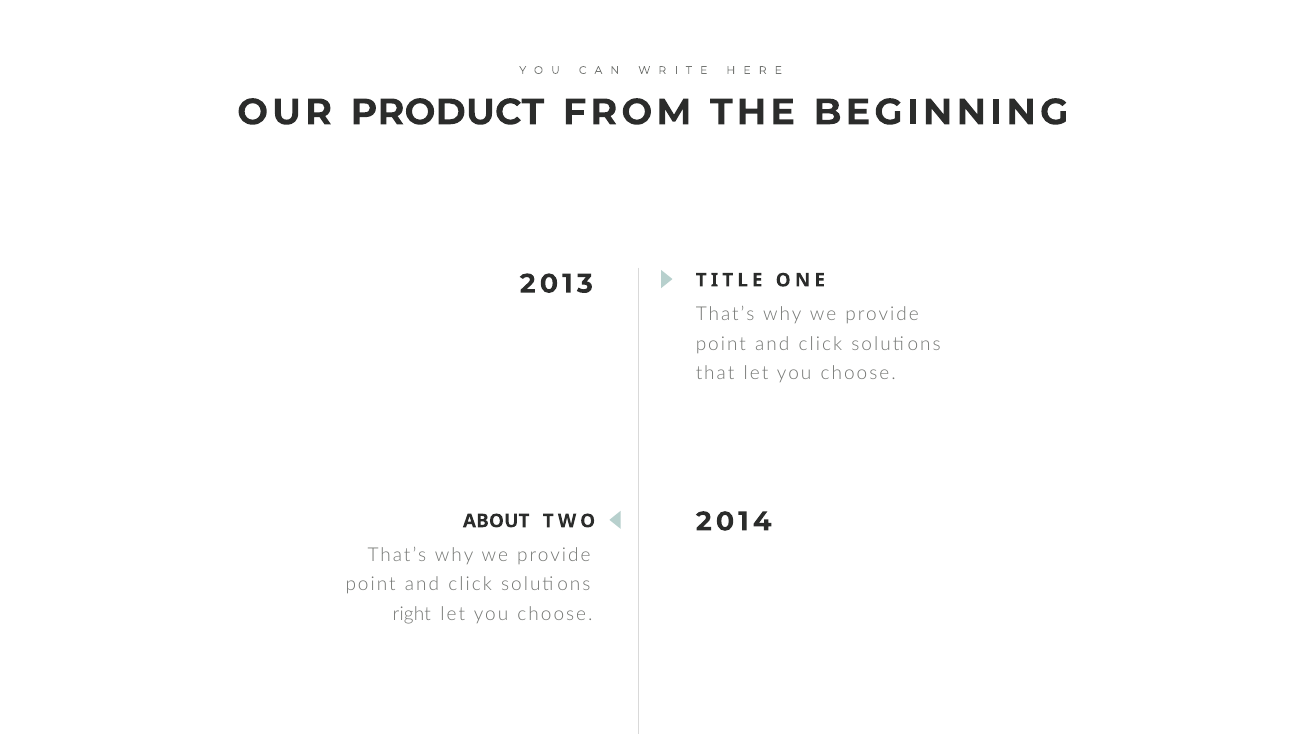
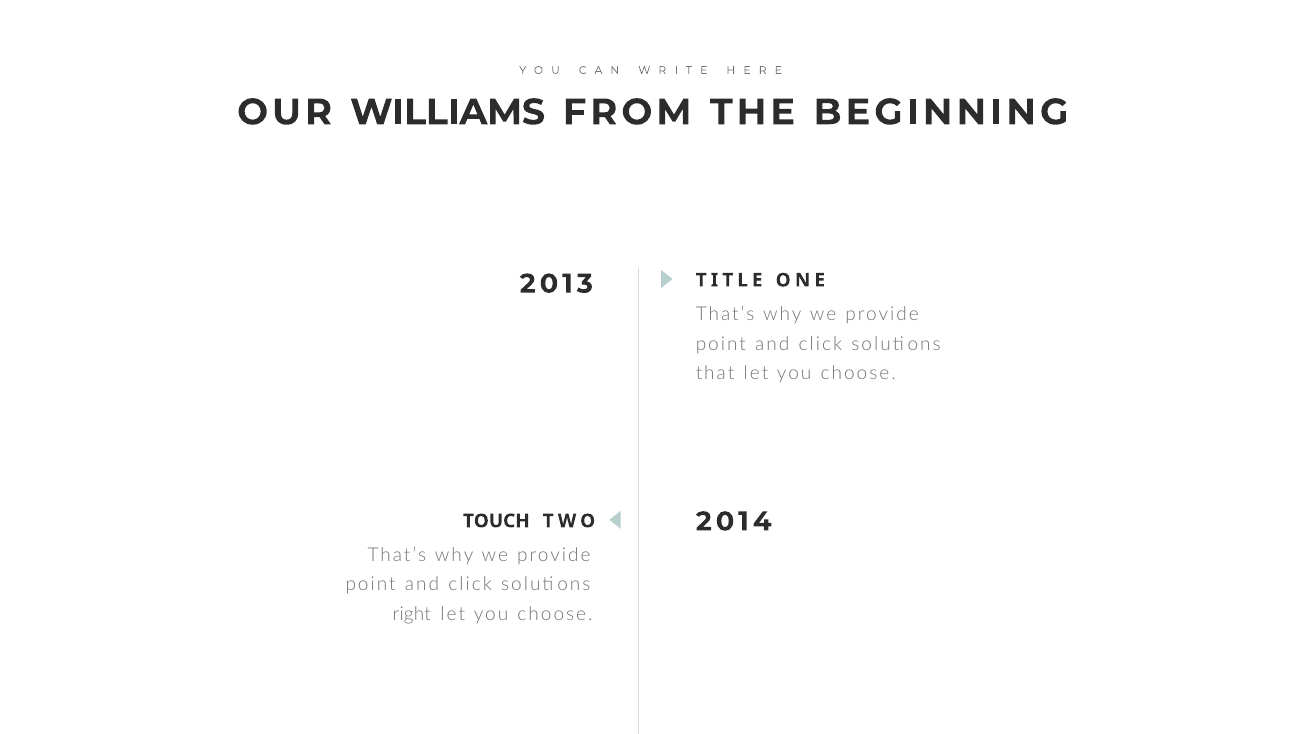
PRODUCT: PRODUCT -> WILLIAMS
ABOUT: ABOUT -> TOUCH
